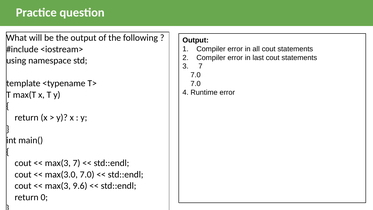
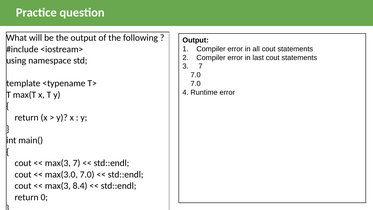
9.6: 9.6 -> 8.4
